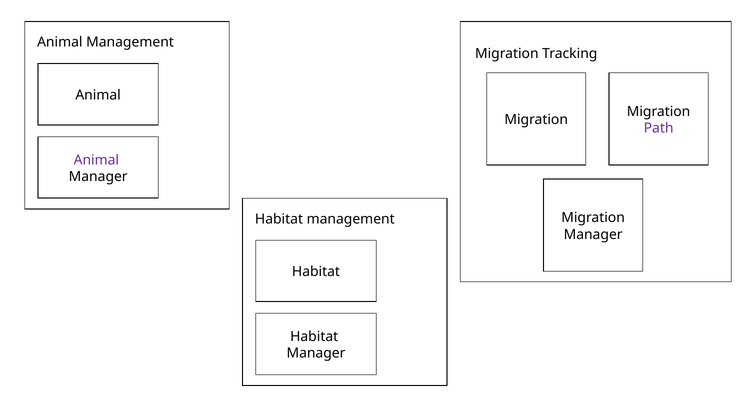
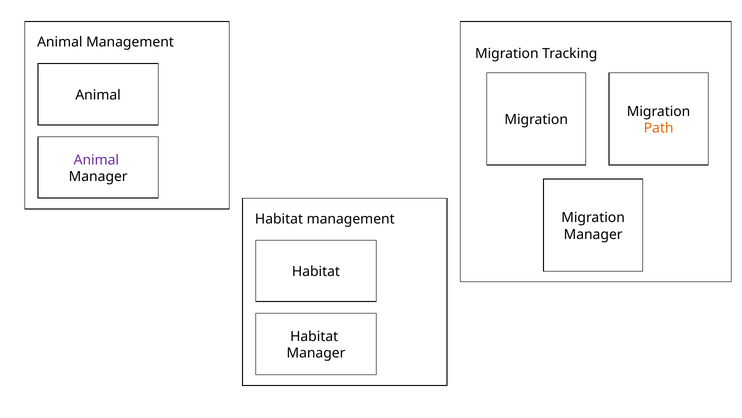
Path colour: purple -> orange
